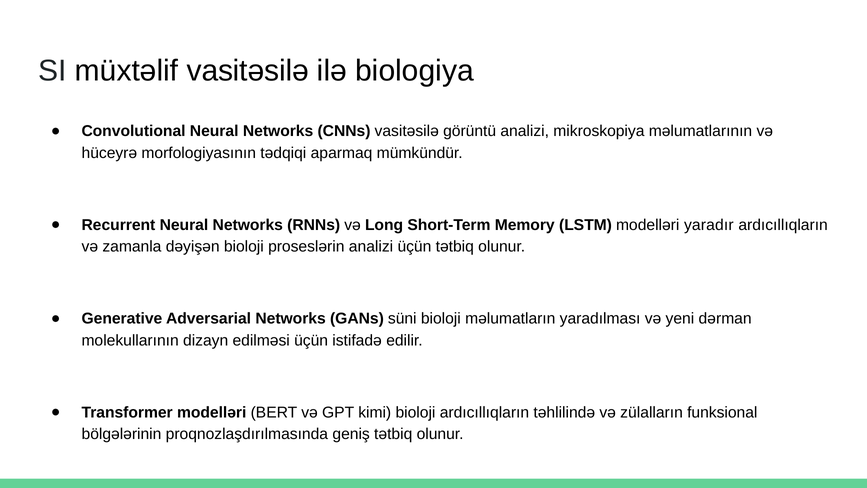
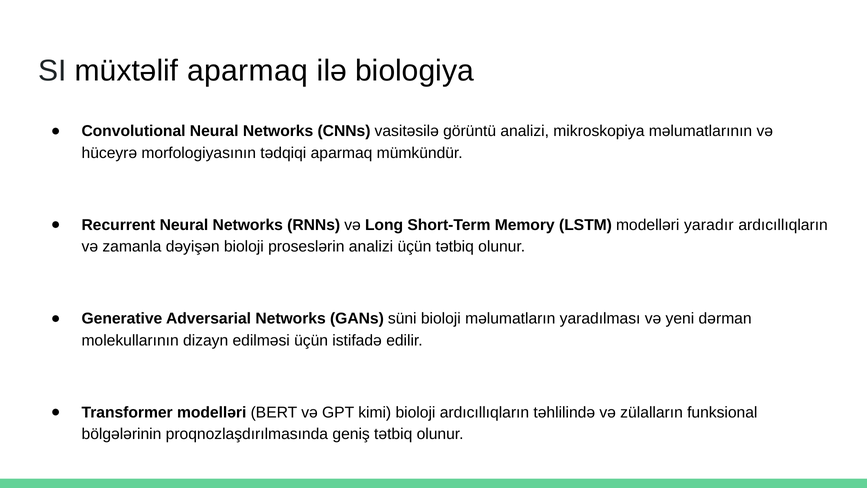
müxtəlif vasitəsilə: vasitəsilə -> aparmaq
